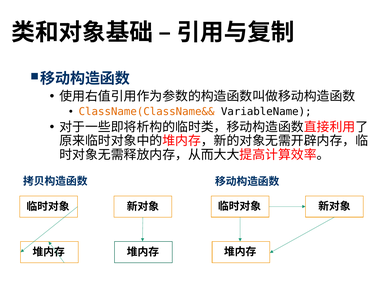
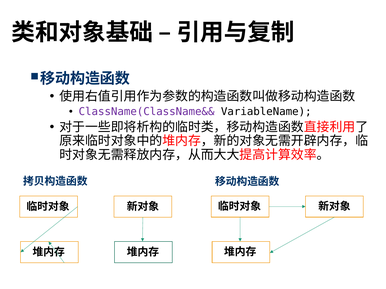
ClassName(ClassName&& colour: orange -> purple
